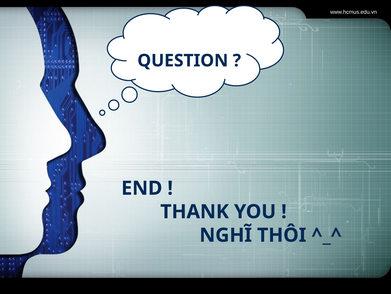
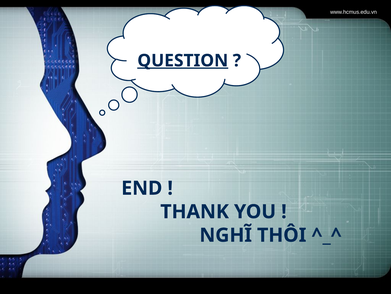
QUESTION underline: none -> present
